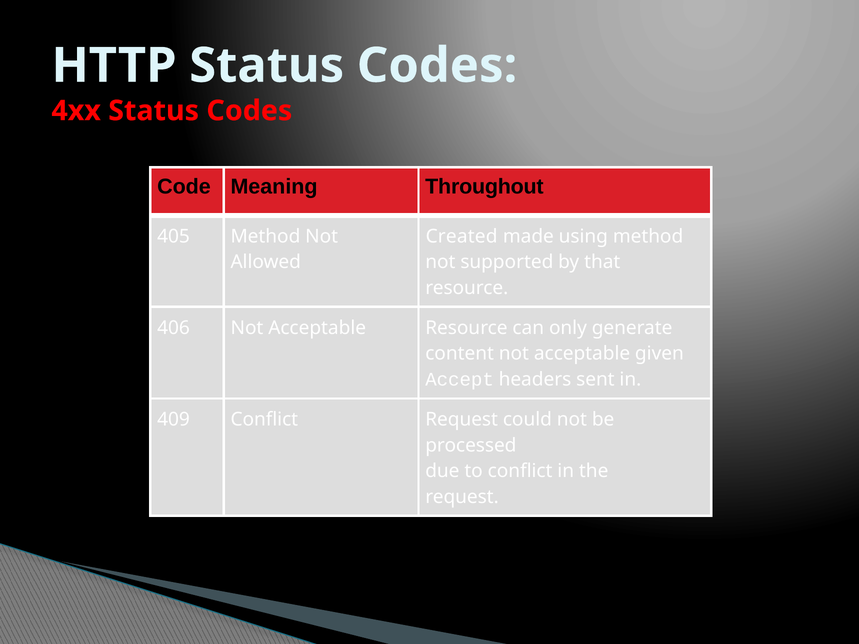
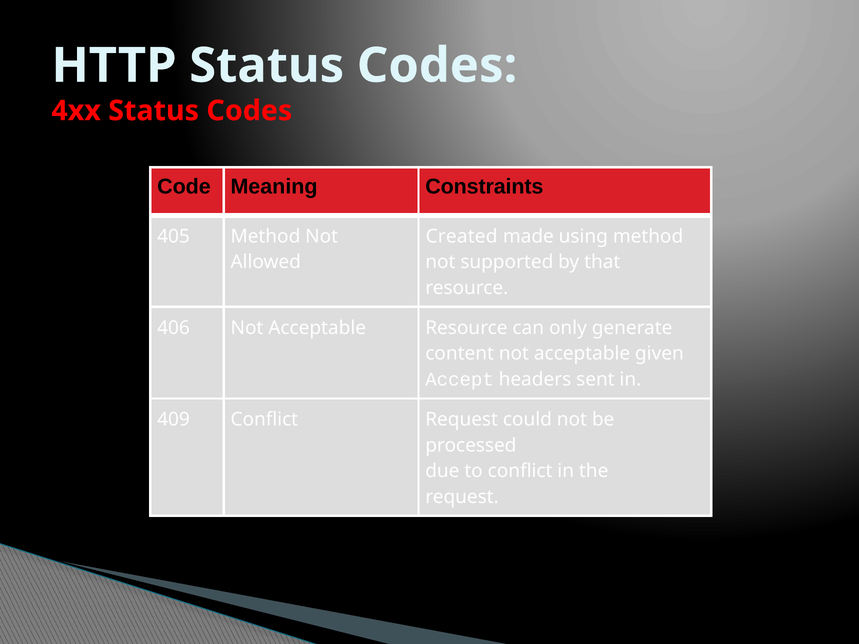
Throughout: Throughout -> Constraints
